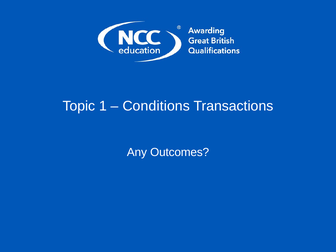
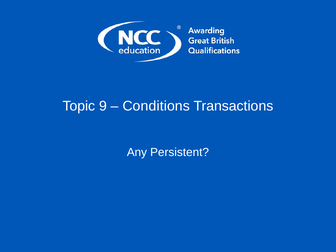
1: 1 -> 9
Outcomes: Outcomes -> Persistent
